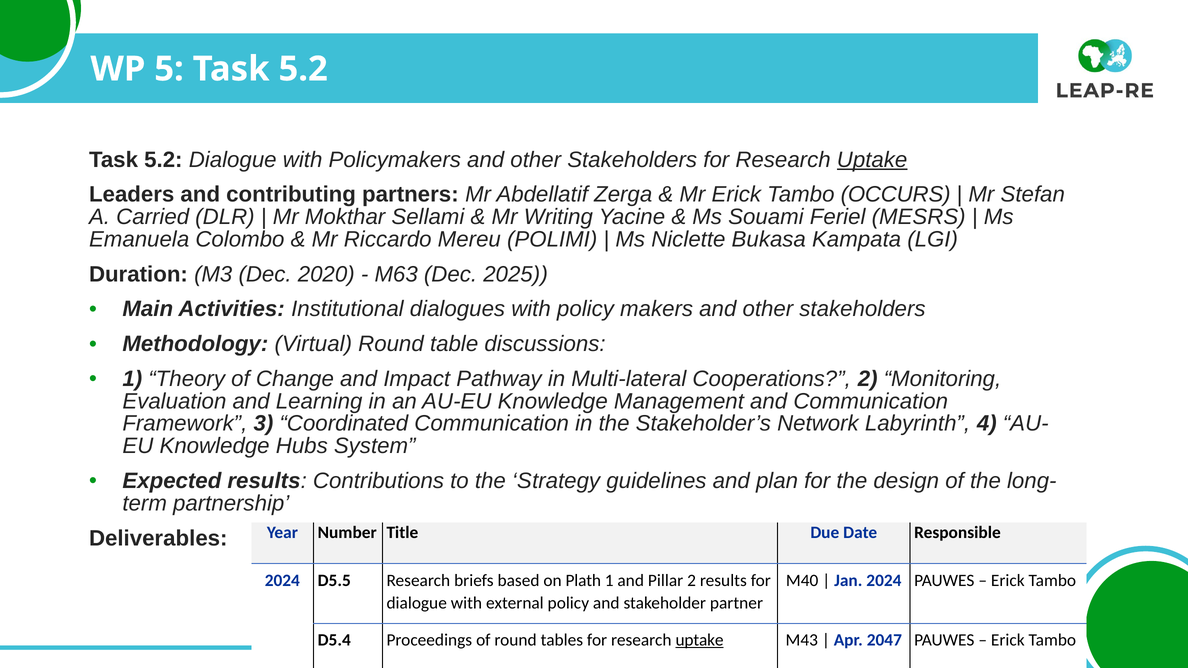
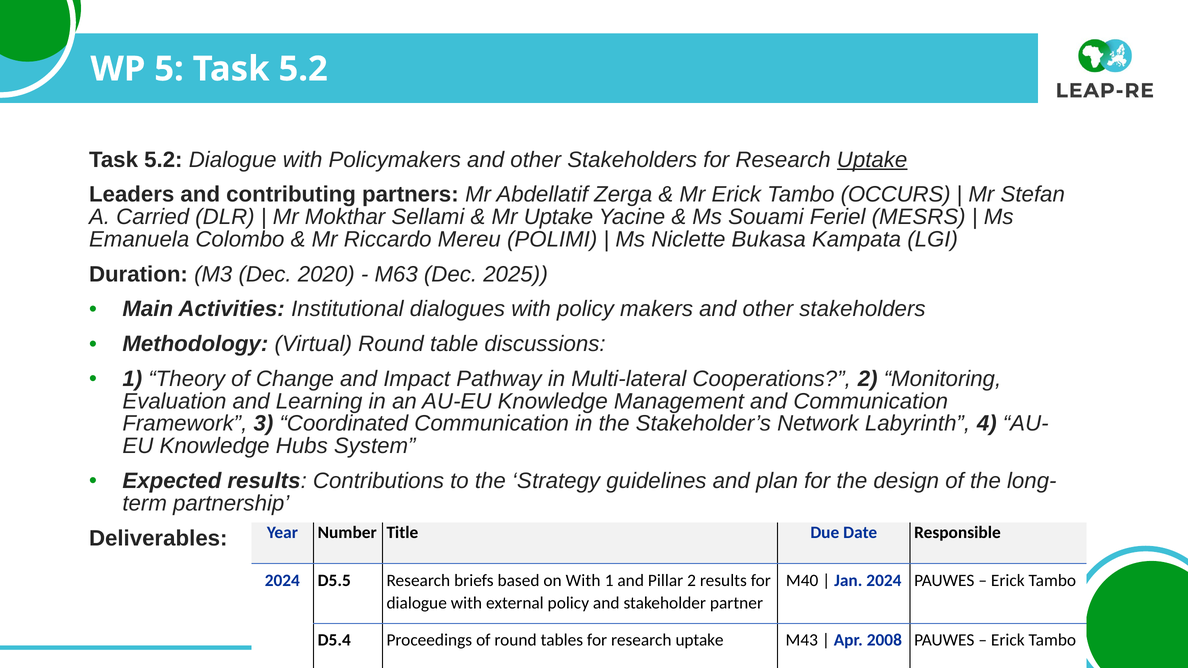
Mr Writing: Writing -> Uptake
on Plath: Plath -> With
uptake at (700, 640) underline: present -> none
2047: 2047 -> 2008
